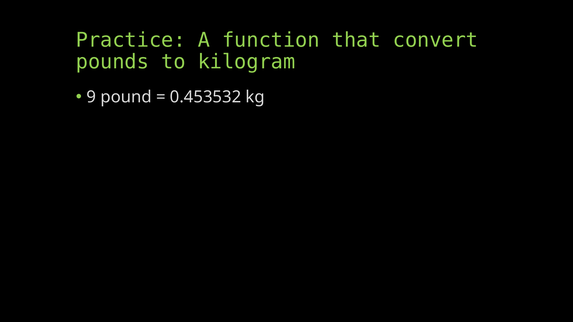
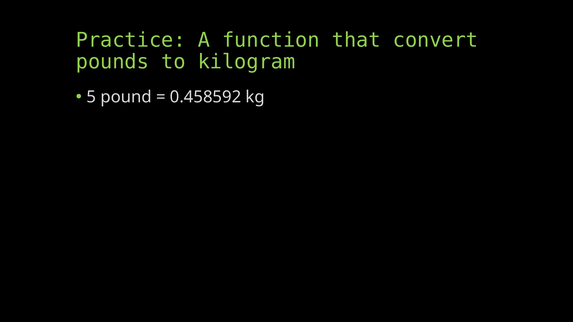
9: 9 -> 5
0.453532: 0.453532 -> 0.458592
